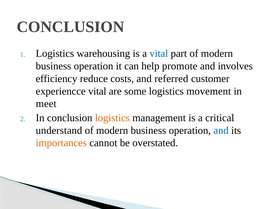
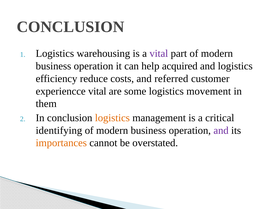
vital at (159, 54) colour: blue -> purple
promote: promote -> acquired
and involves: involves -> logistics
meet: meet -> them
understand: understand -> identifying
and at (221, 131) colour: blue -> purple
